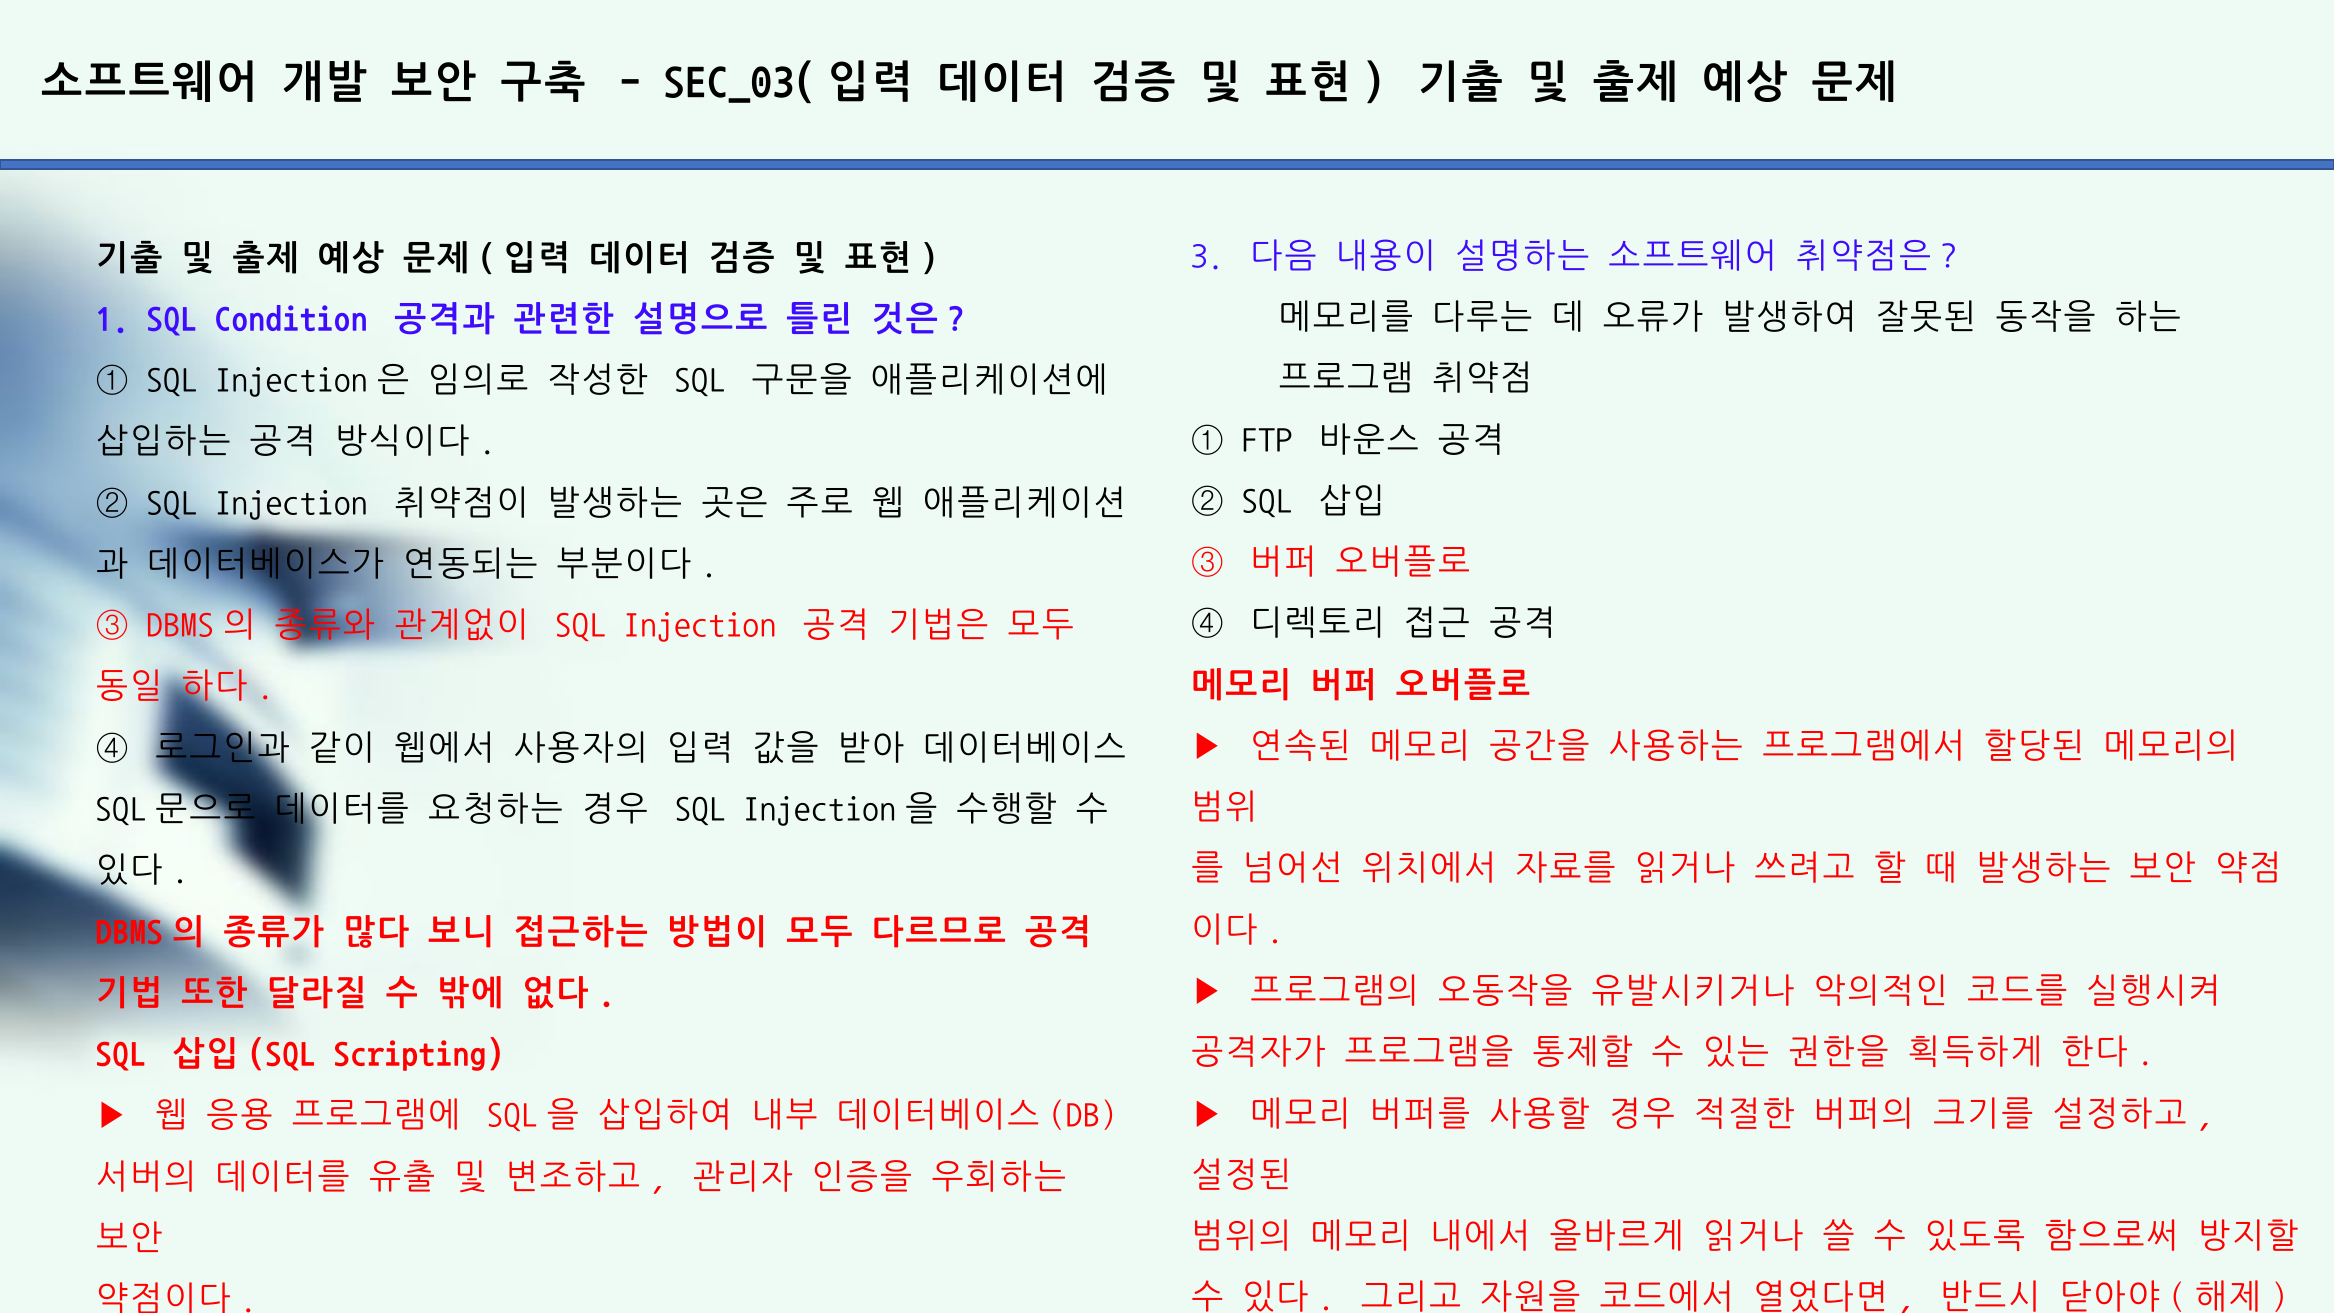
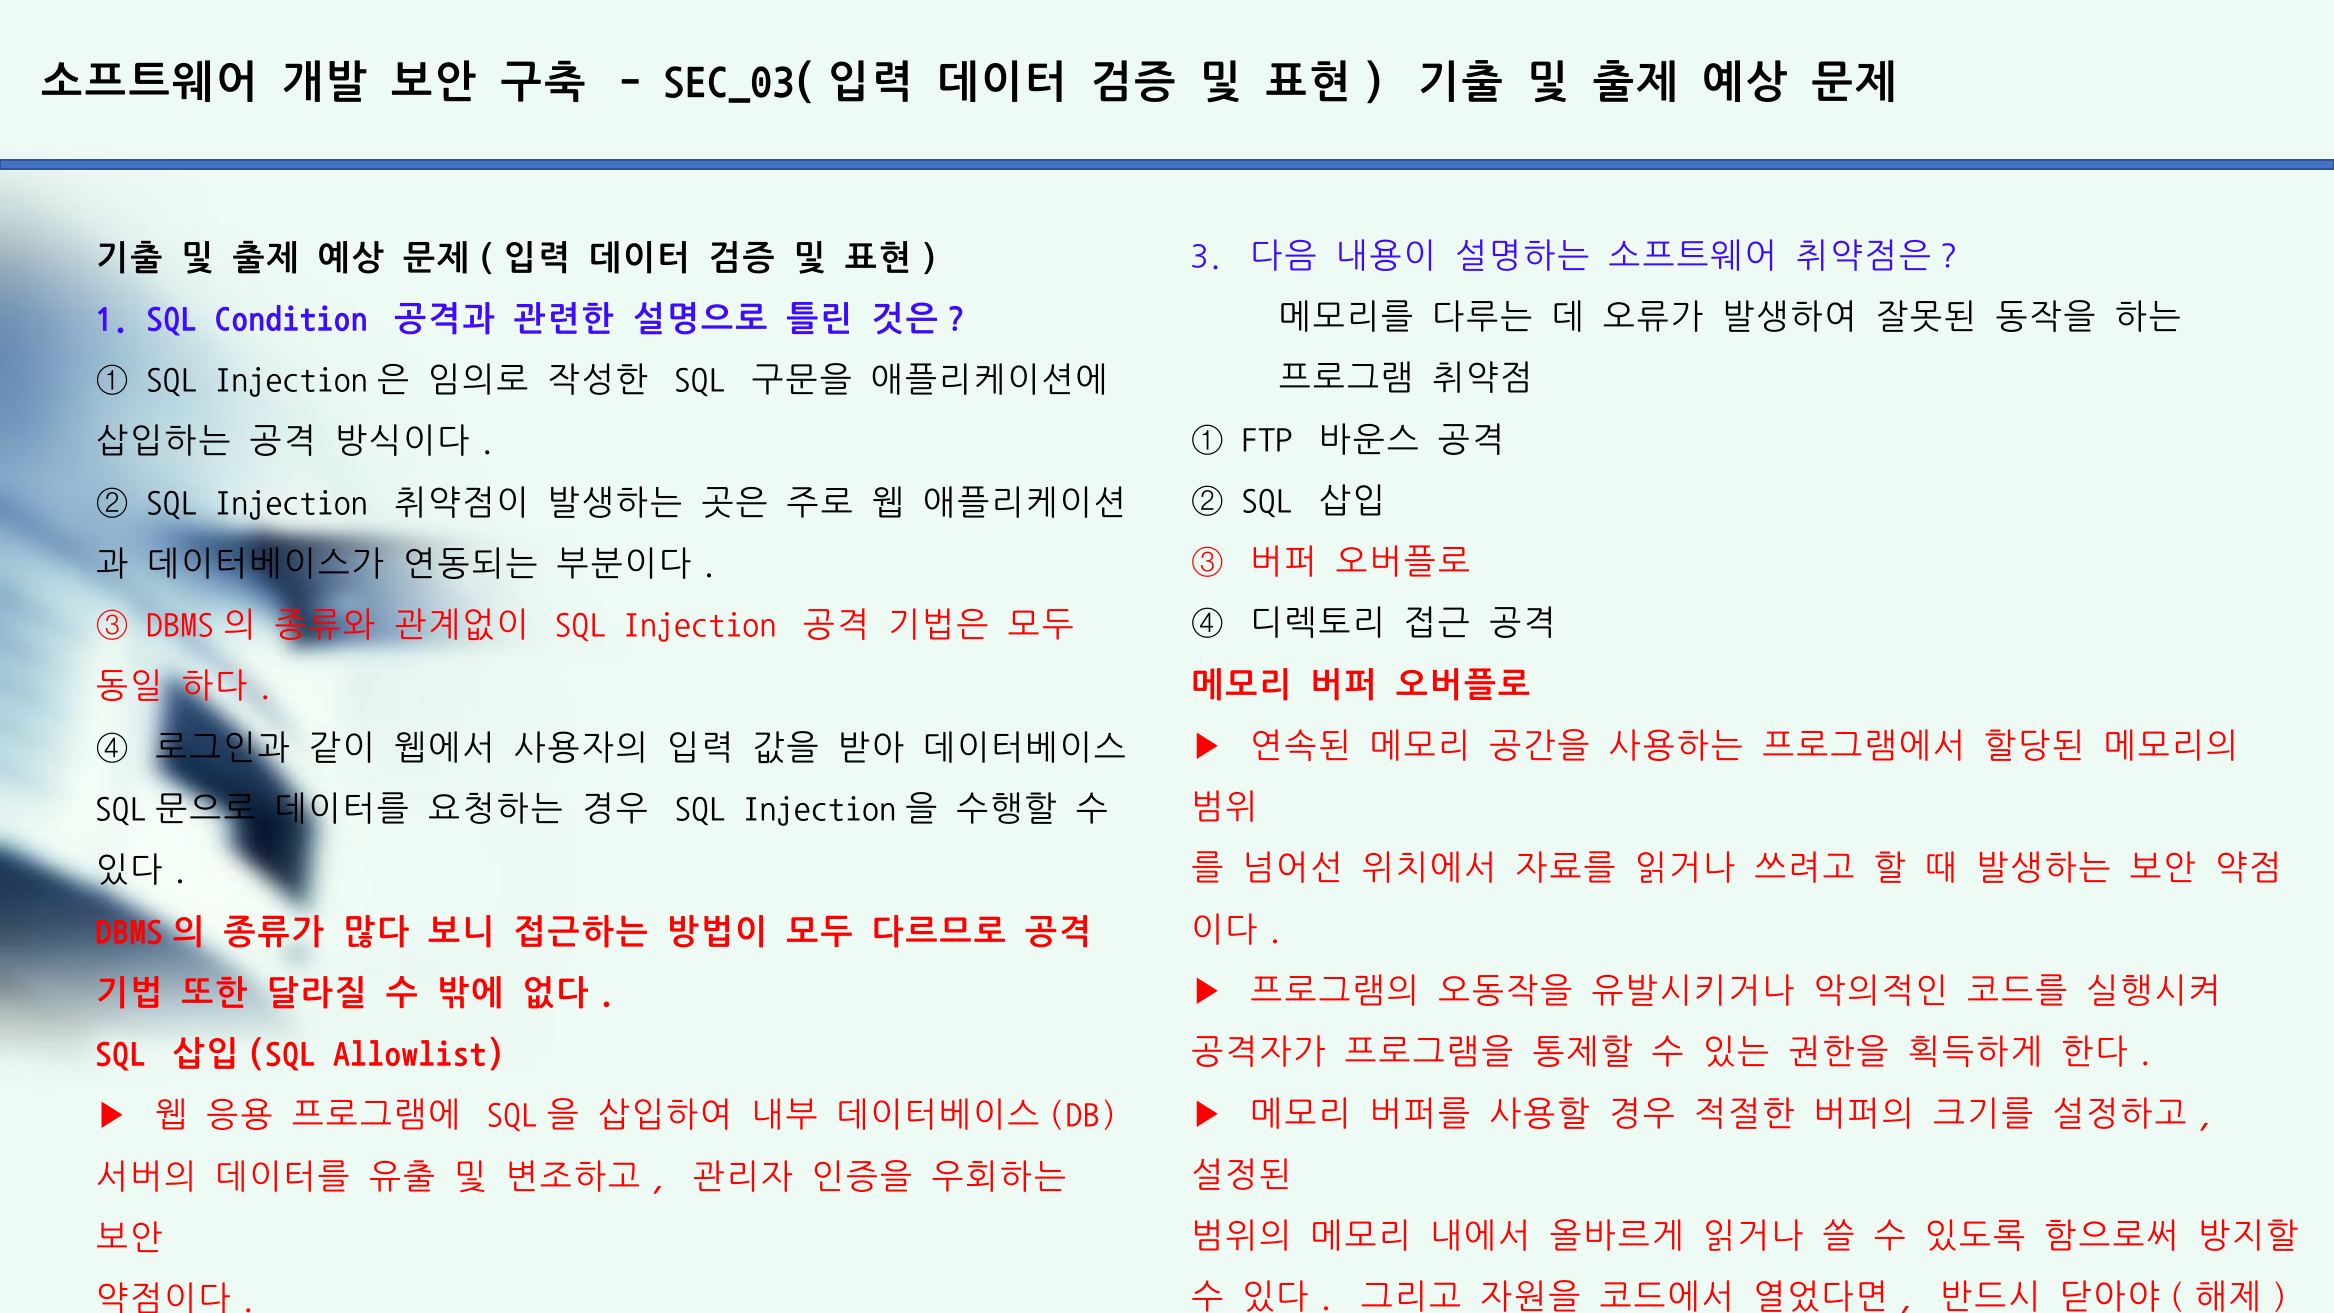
Scripting at (418, 1053): Scripting -> Allowlist
